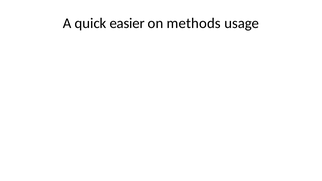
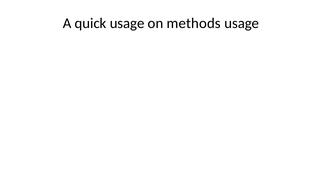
quick easier: easier -> usage
